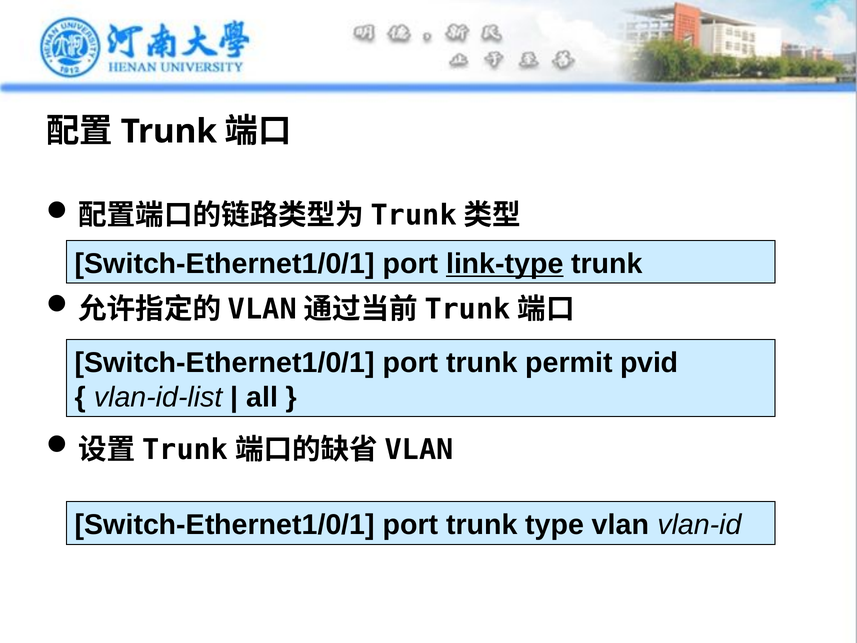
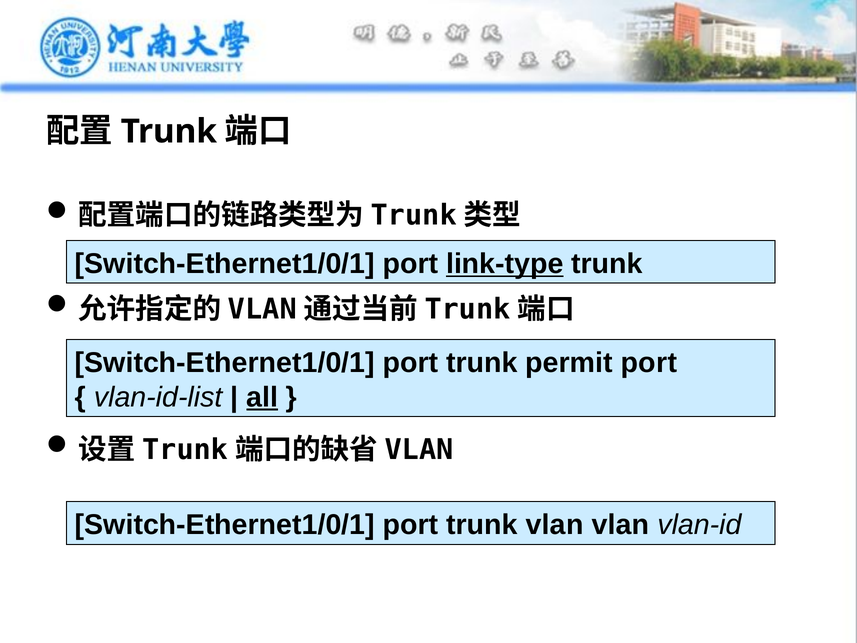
permit pvid: pvid -> port
all underline: none -> present
trunk type: type -> vlan
